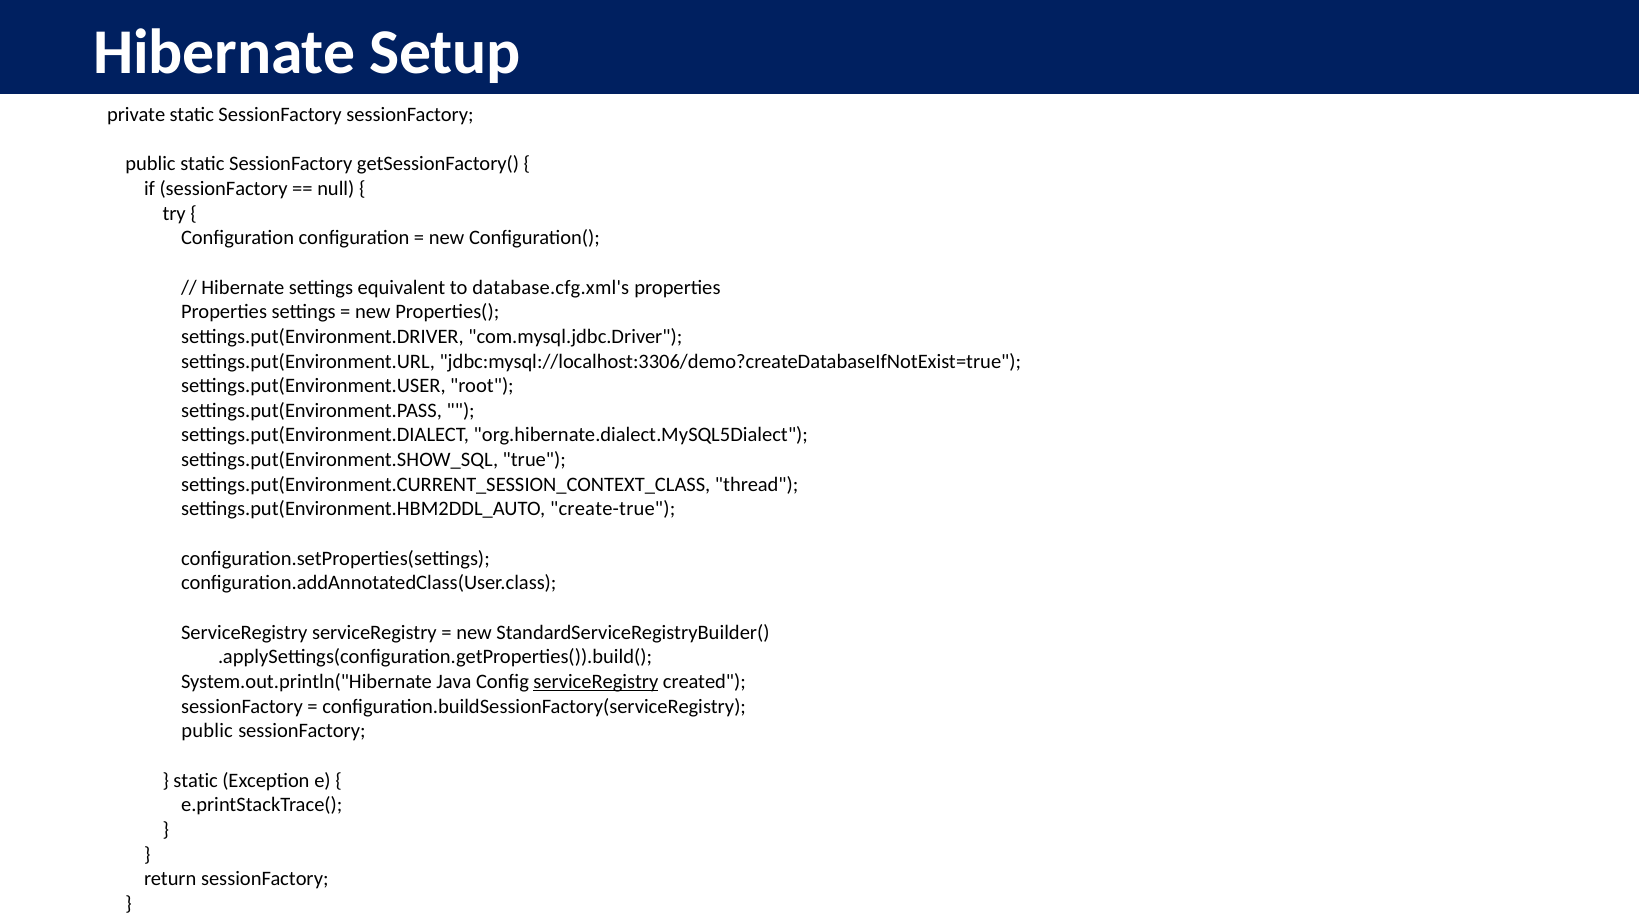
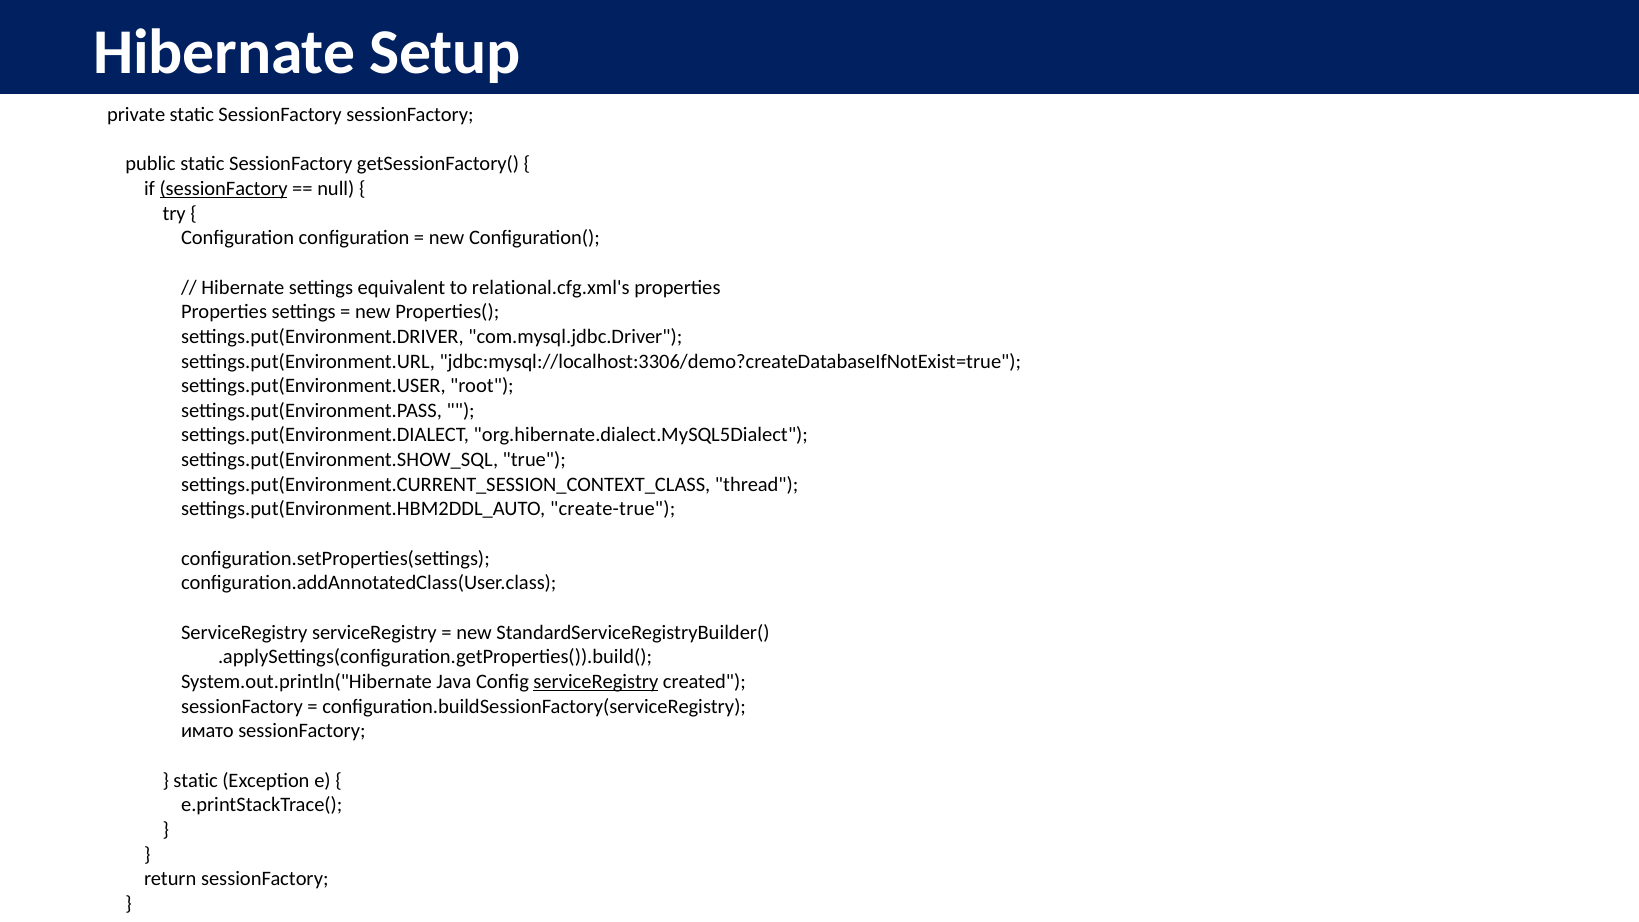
sessionFactory at (224, 189) underline: none -> present
database.cfg.xml's: database.cfg.xml's -> relational.cfg.xml's
public at (207, 731): public -> имато
